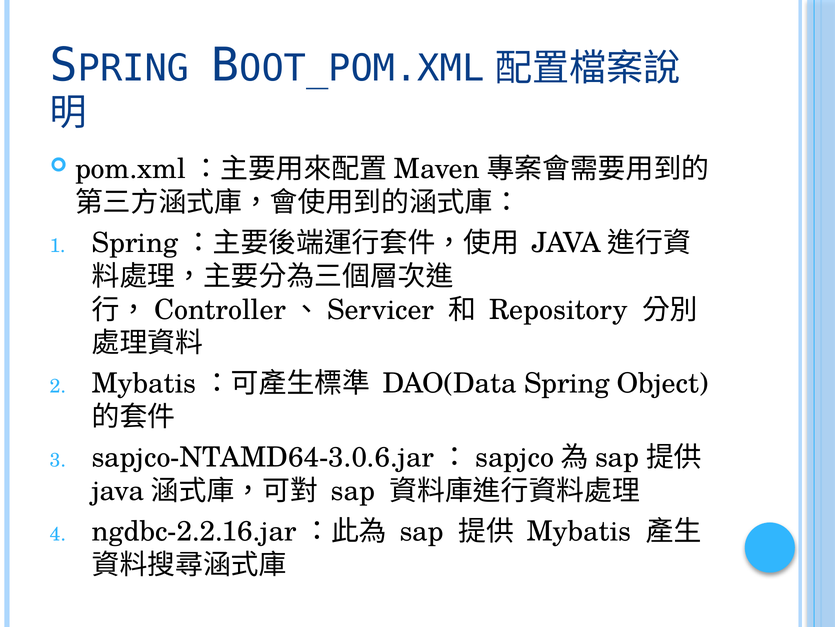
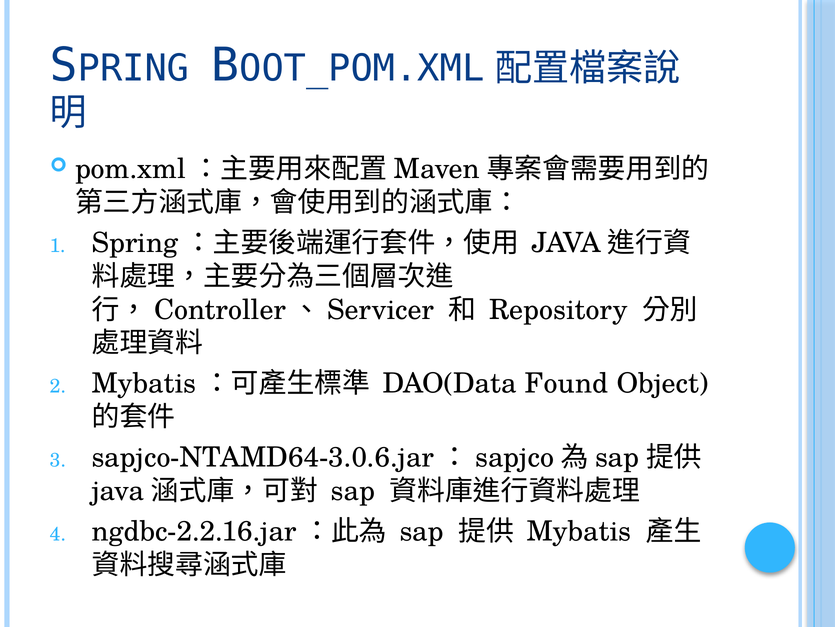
Spring: Spring -> Found
